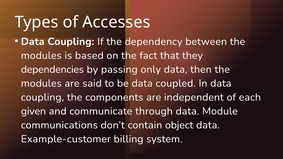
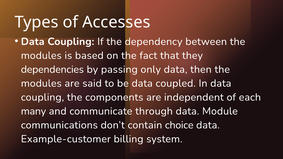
given: given -> many
object: object -> choice
